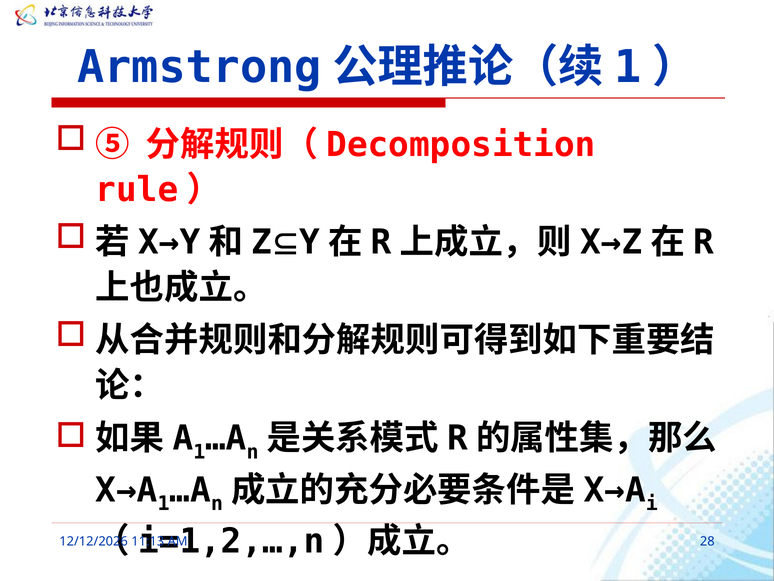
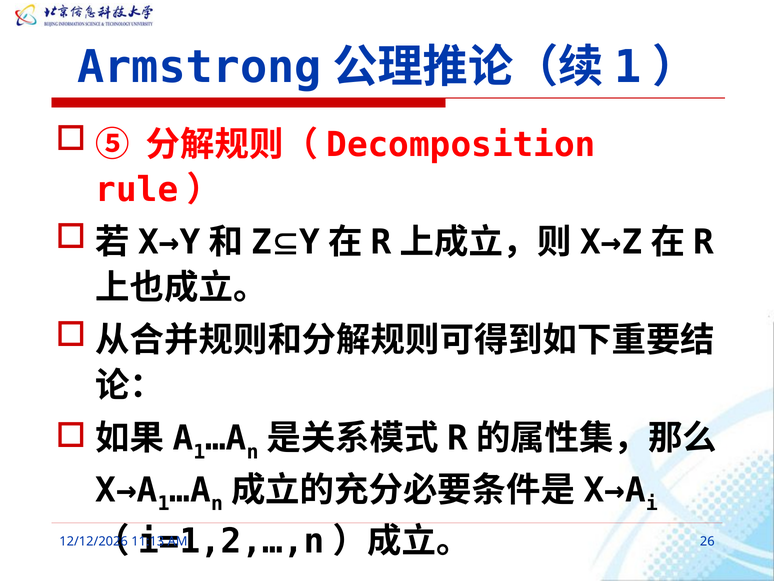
28: 28 -> 26
